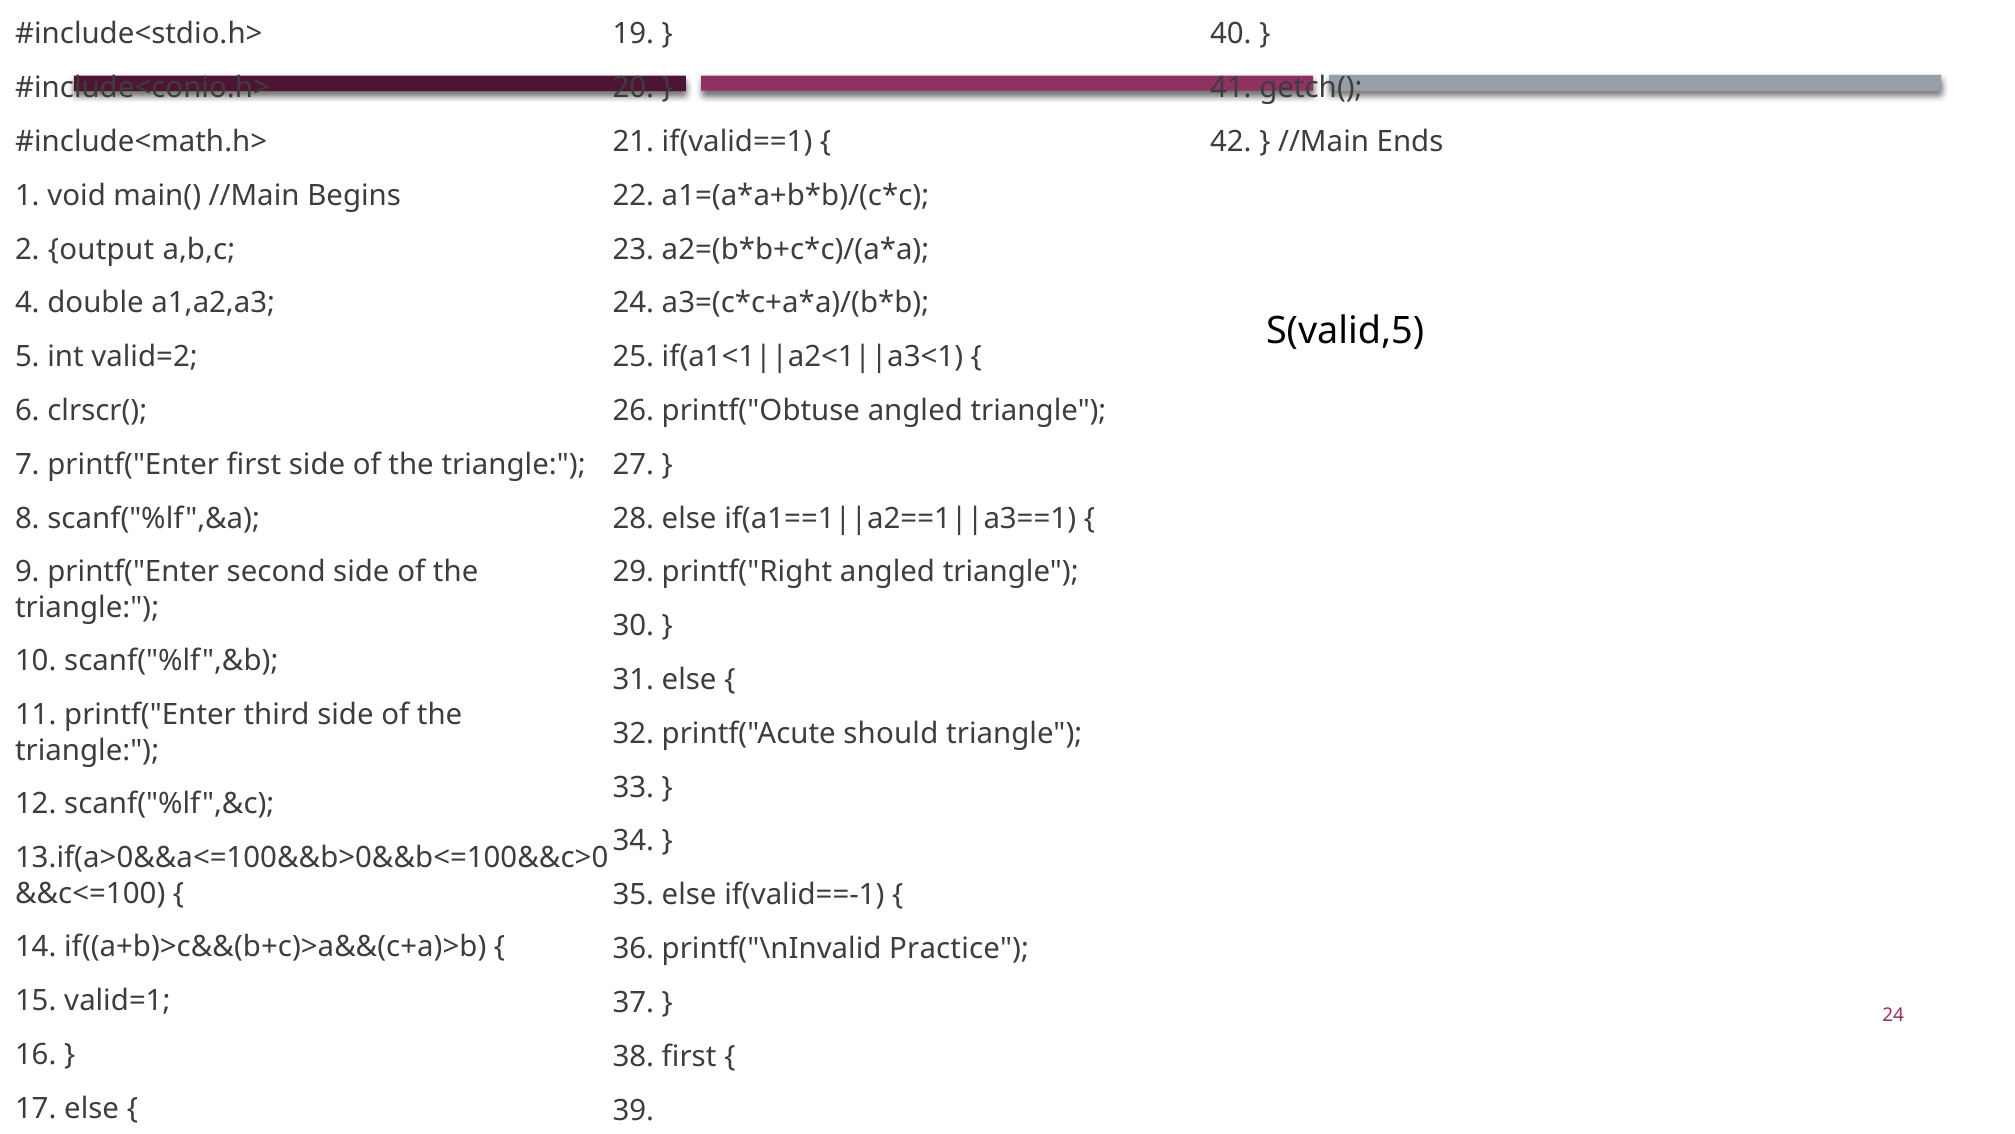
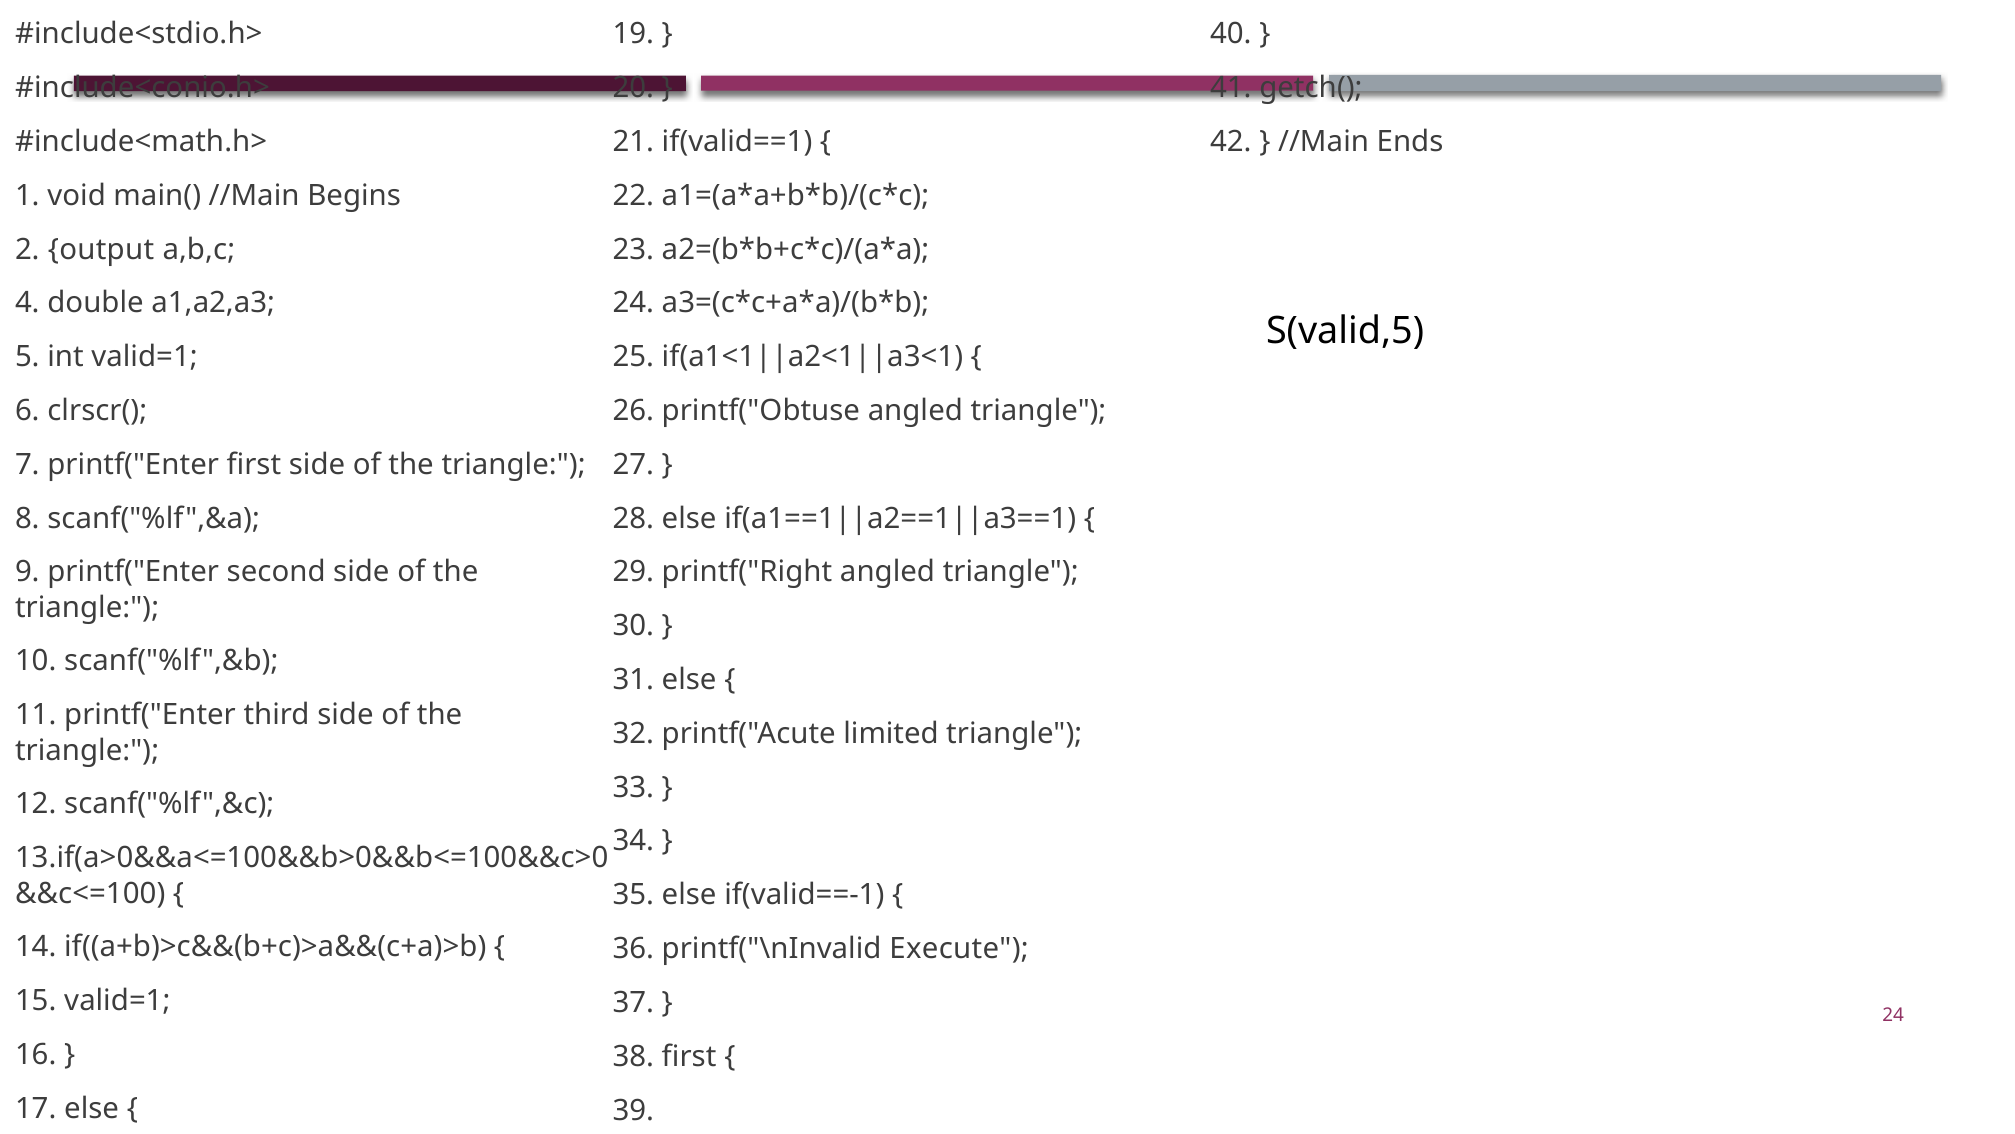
int valid=2: valid=2 -> valid=1
should: should -> limited
Practice: Practice -> Execute
